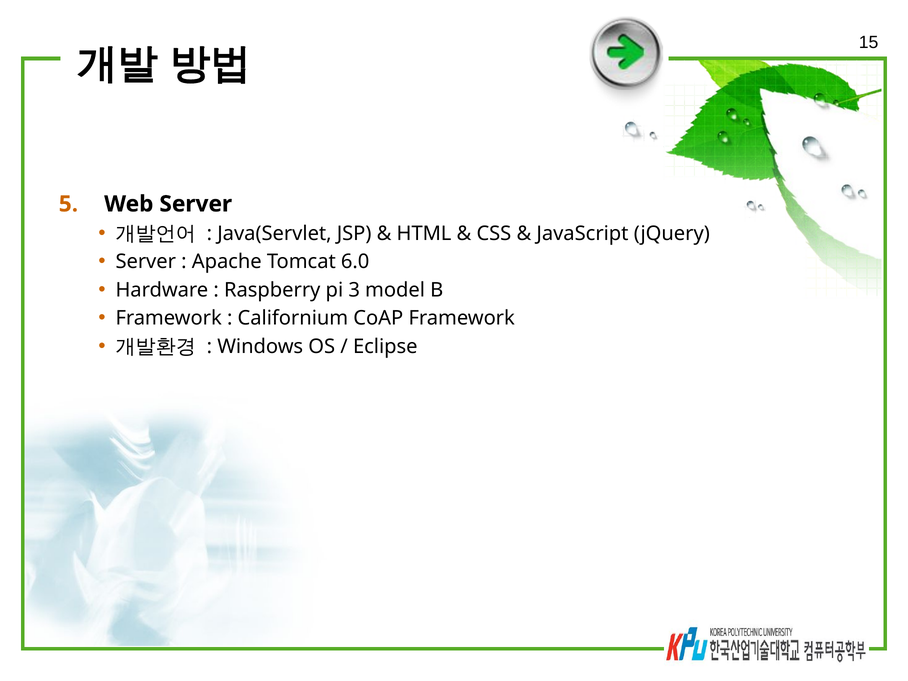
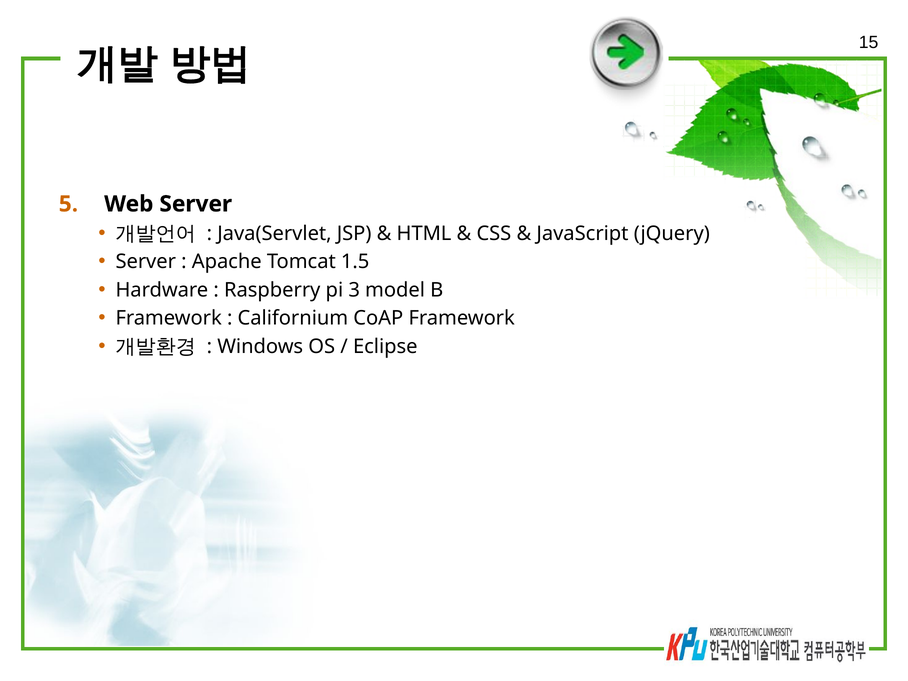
6.0: 6.0 -> 1.5
